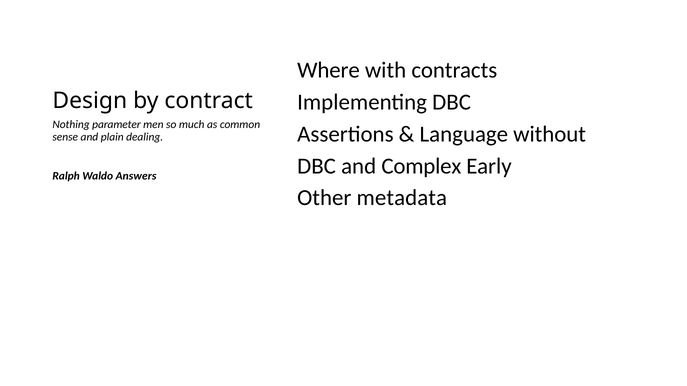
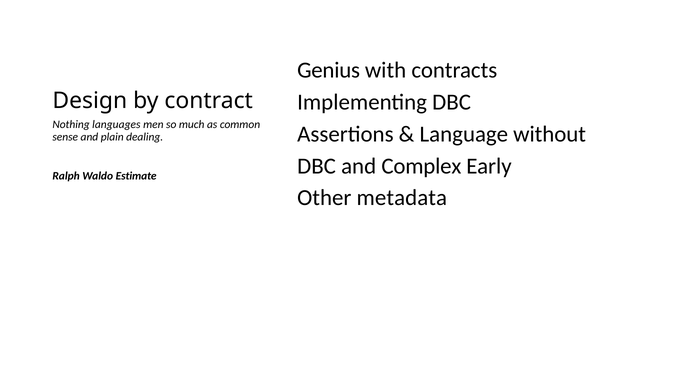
Where: Where -> Genius
parameter: parameter -> languages
Answers: Answers -> Estimate
